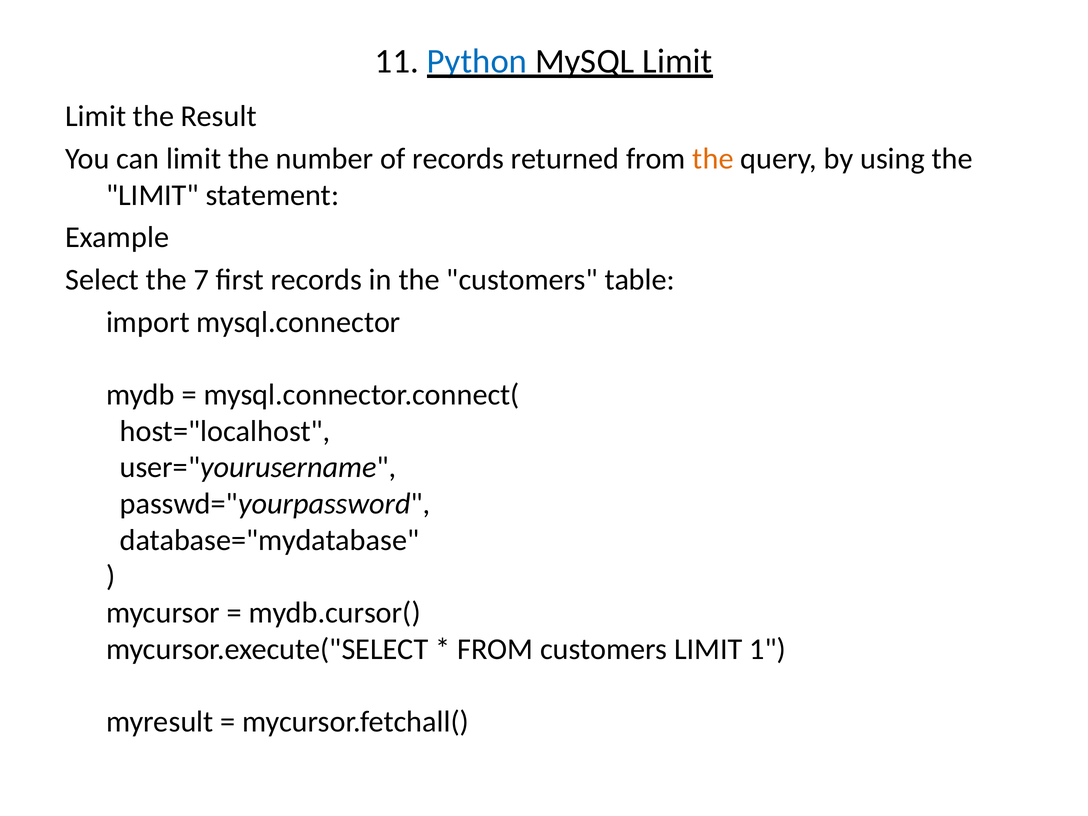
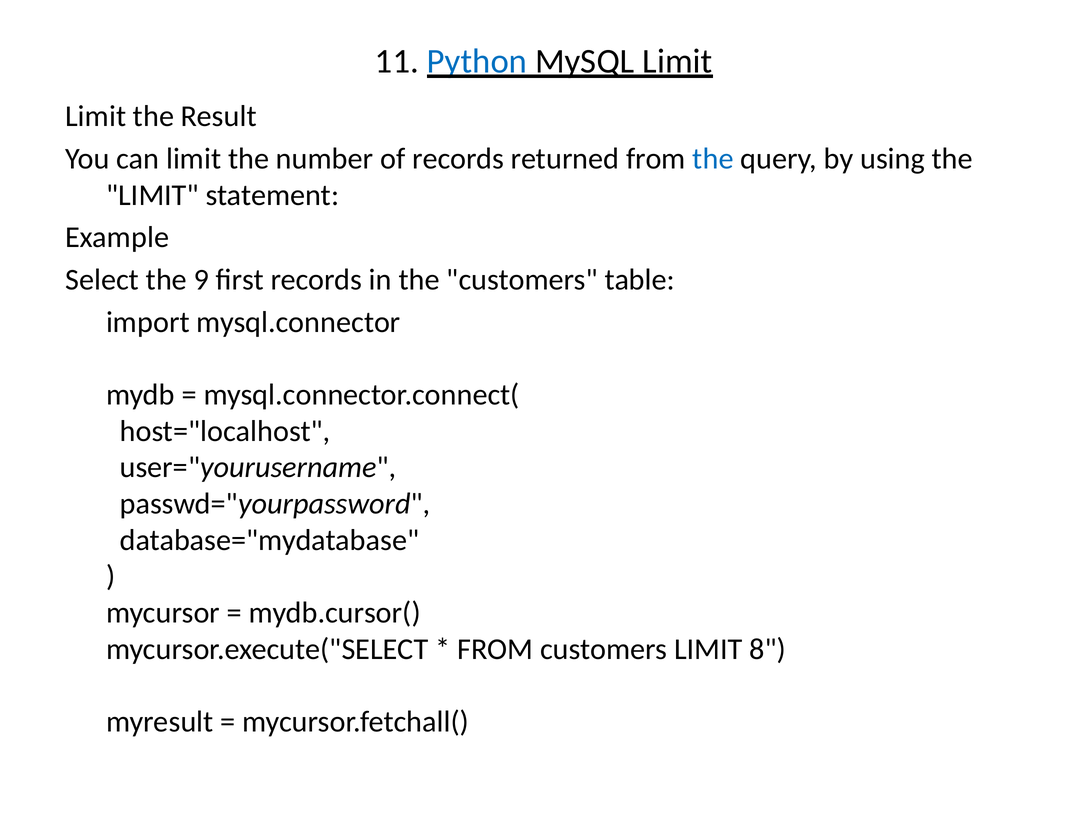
the at (713, 159) colour: orange -> blue
7: 7 -> 9
1: 1 -> 8
